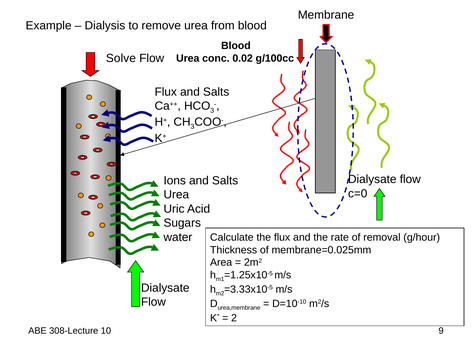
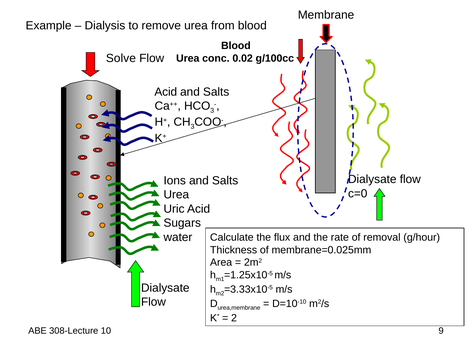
Flux at (166, 92): Flux -> Acid
